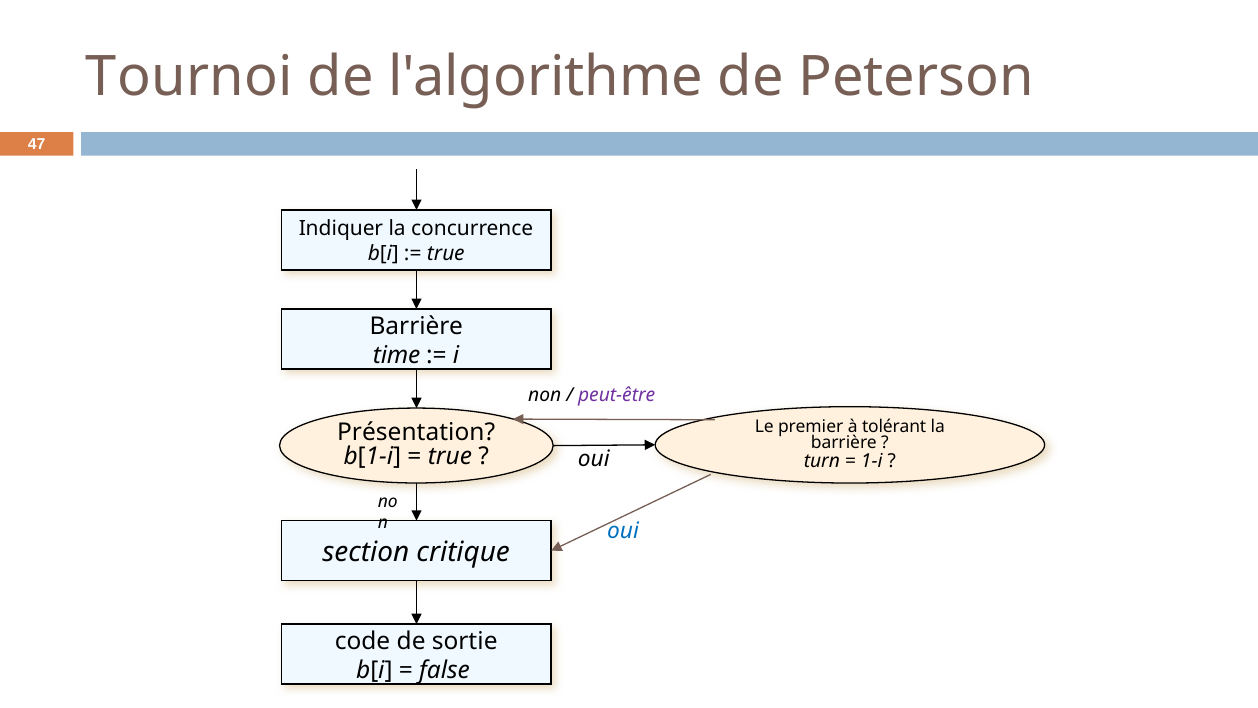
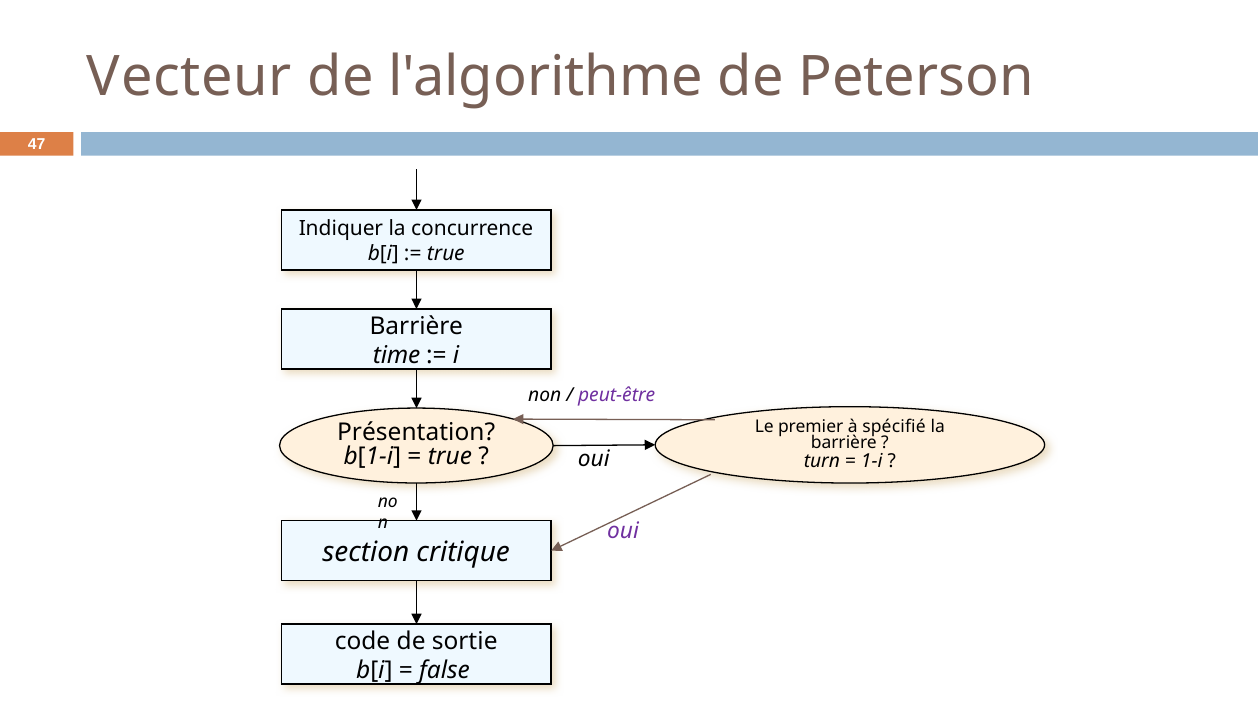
Tournoi: Tournoi -> Vecteur
tolérant: tolérant -> spécifié
oui at (623, 531) colour: blue -> purple
